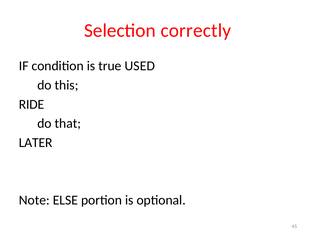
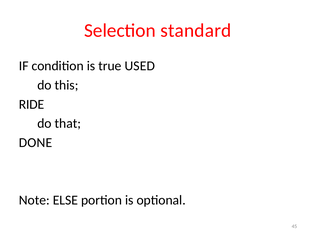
correctly: correctly -> standard
LATER: LATER -> DONE
